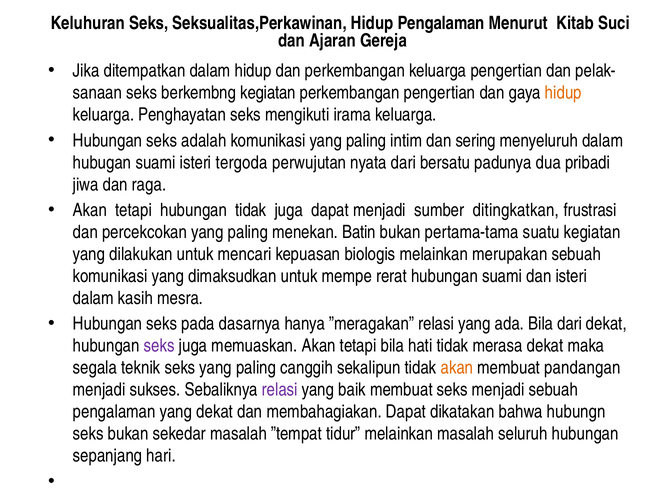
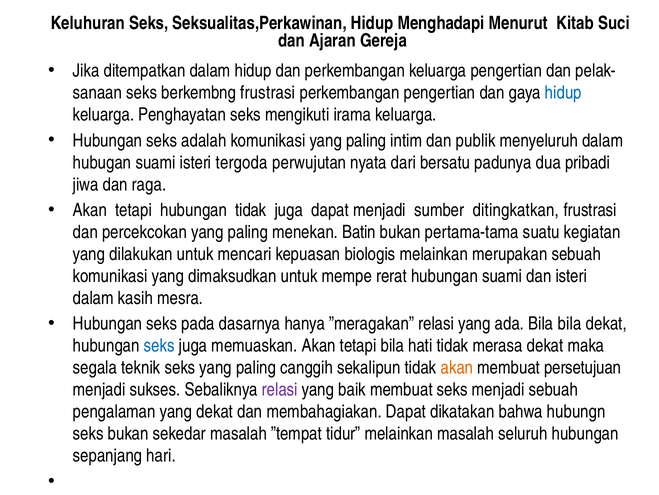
Hidup Pengalaman: Pengalaman -> Menghadapi
berkembng kegiatan: kegiatan -> frustrasi
hidup at (563, 93) colour: orange -> blue
sering: sering -> publik
Bila dari: dari -> bila
seks at (159, 345) colour: purple -> blue
pandangan: pandangan -> persetujuan
